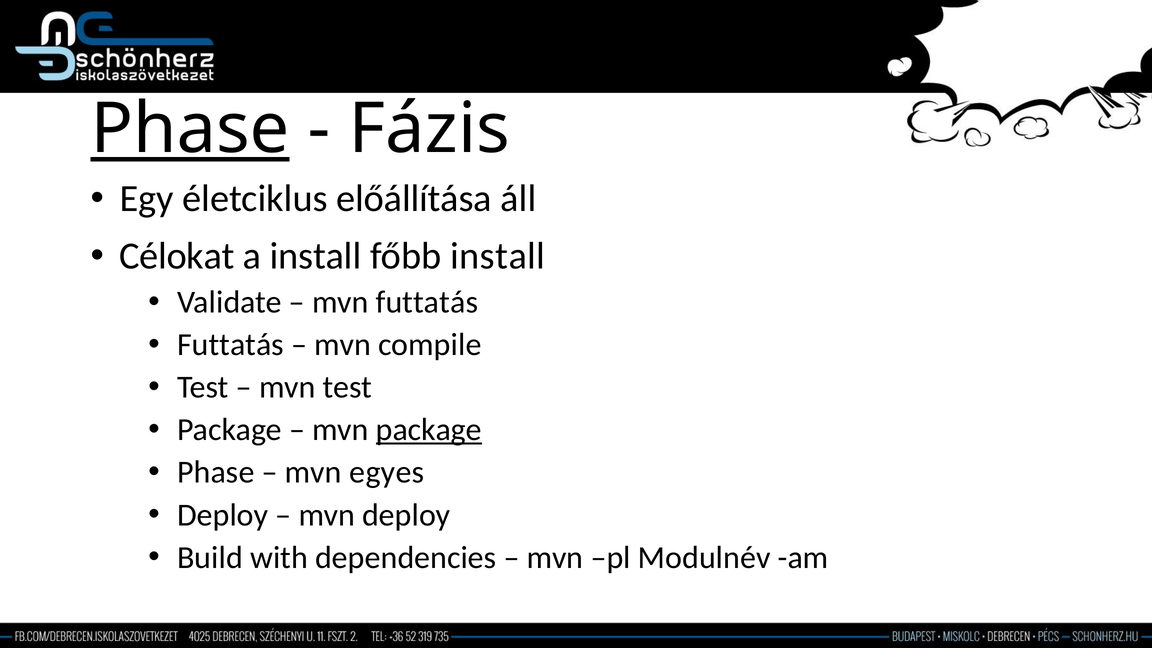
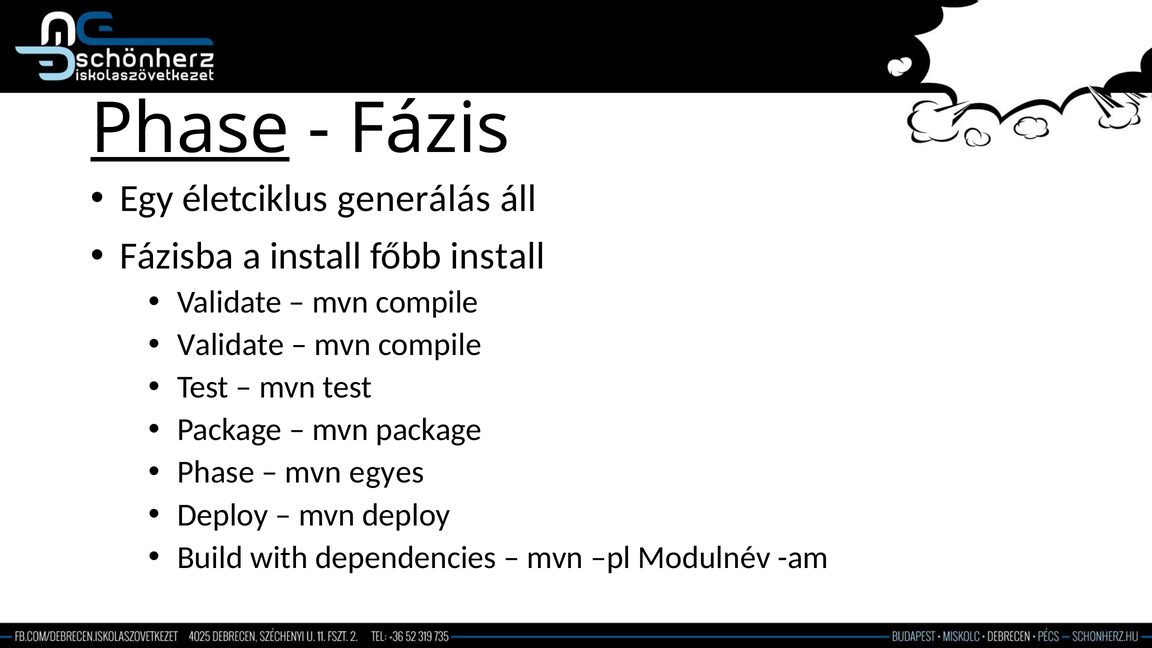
előállítása: előállítása -> generálás
Célokat: Célokat -> Fázisba
futtatás at (427, 302): futtatás -> compile
Futtatás at (231, 345): Futtatás -> Validate
package at (429, 430) underline: present -> none
